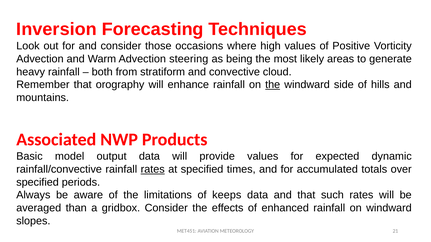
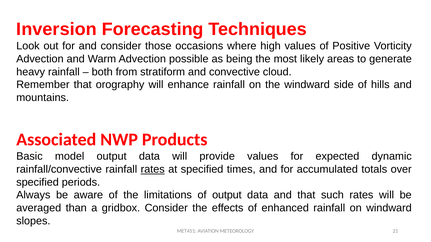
steering: steering -> possible
the at (273, 85) underline: present -> none
of keeps: keeps -> output
